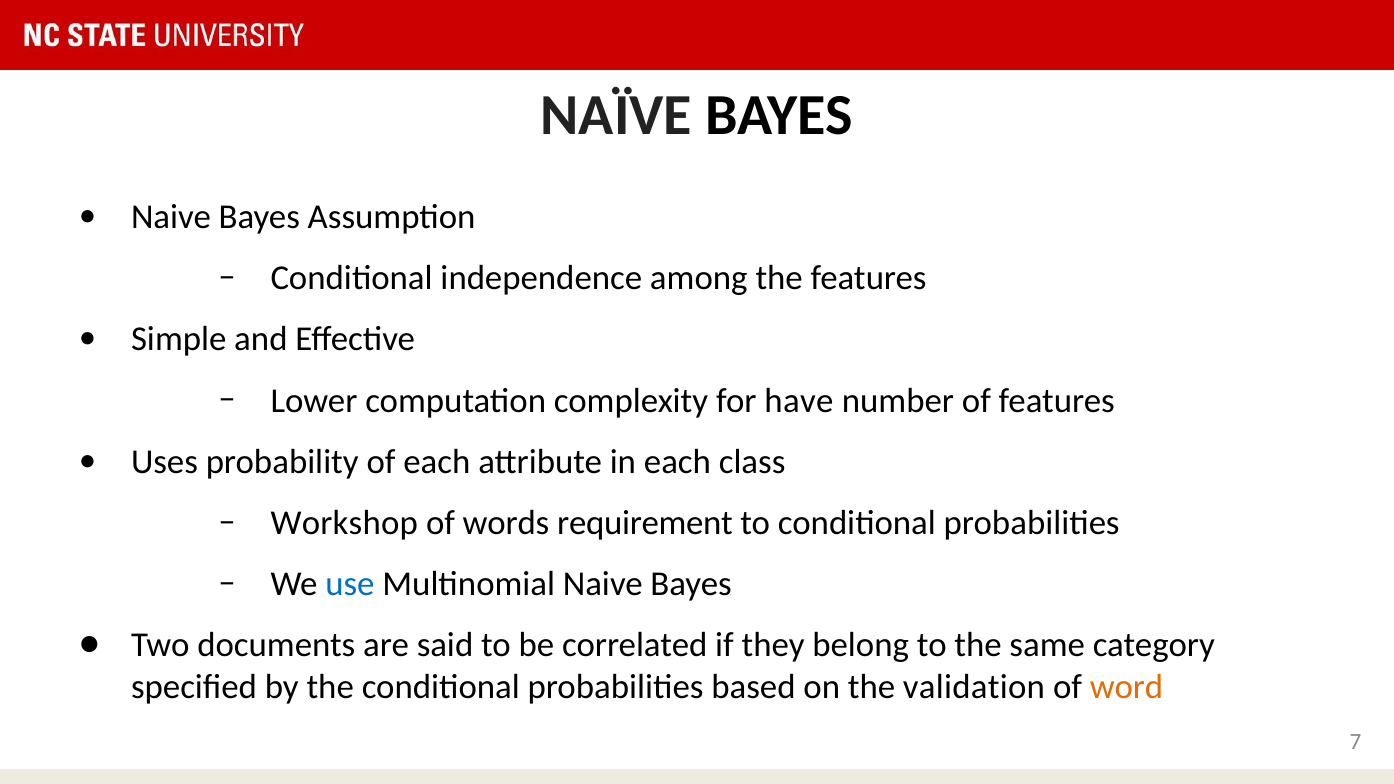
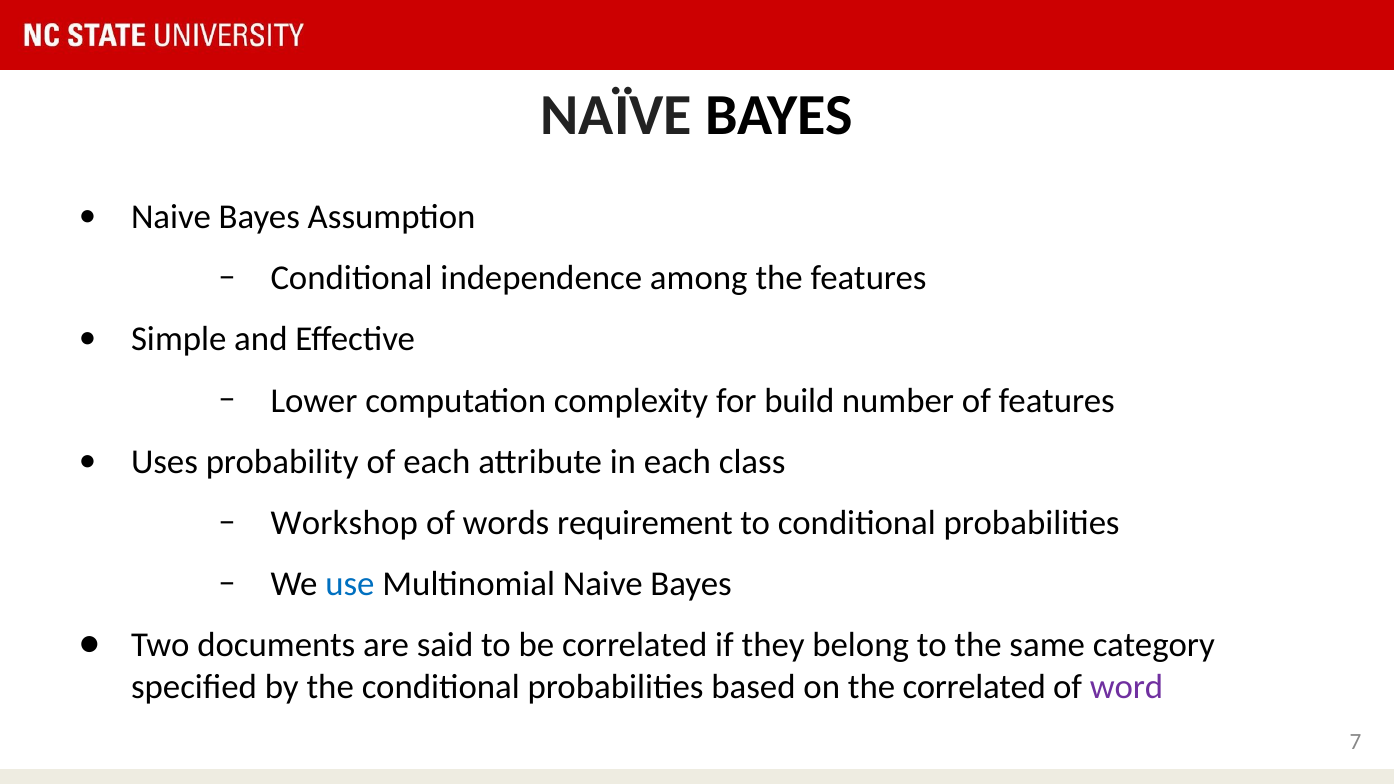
have: have -> build
the validation: validation -> correlated
word colour: orange -> purple
